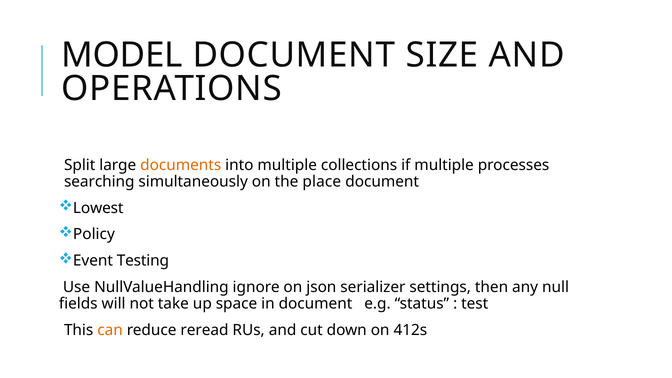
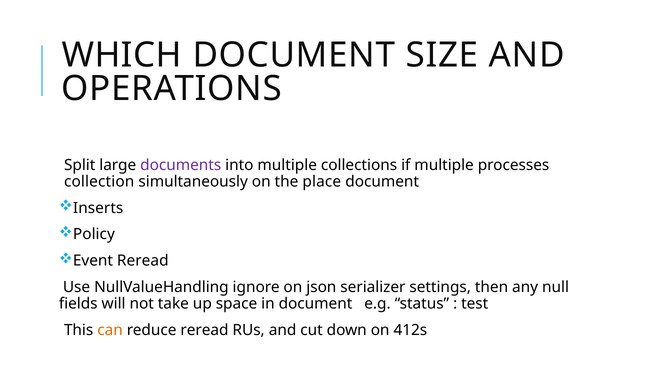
MODEL: MODEL -> WHICH
documents colour: orange -> purple
searching: searching -> collection
Lowest: Lowest -> Inserts
Event Testing: Testing -> Reread
